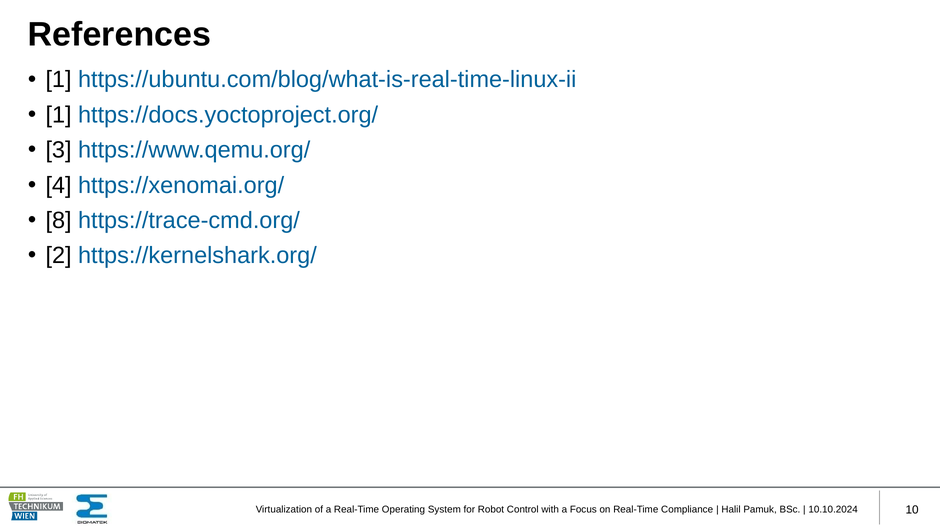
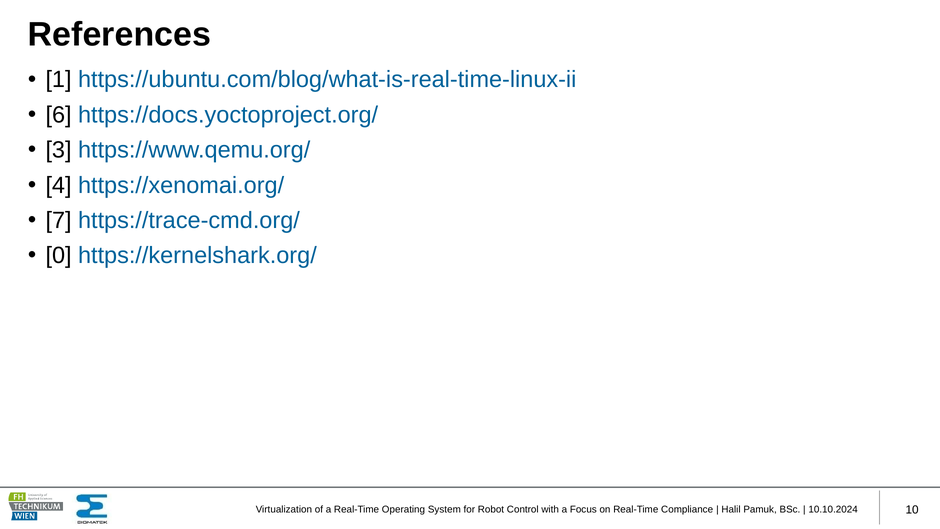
1 at (59, 115): 1 -> 6
8: 8 -> 7
2: 2 -> 0
